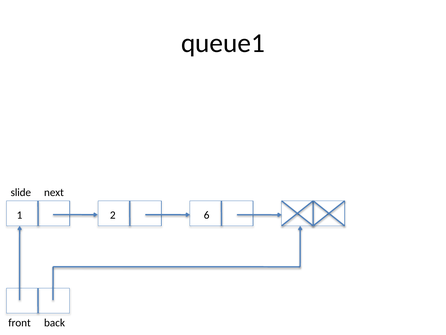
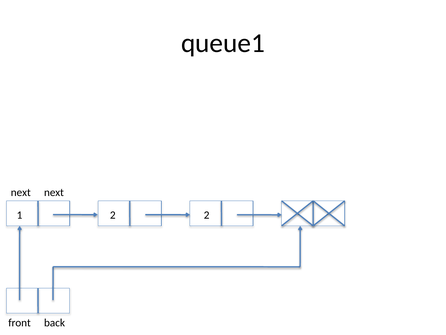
slide at (21, 192): slide -> next
1 6: 6 -> 2
